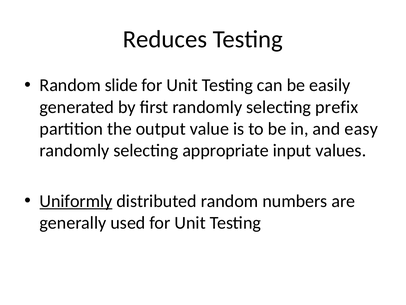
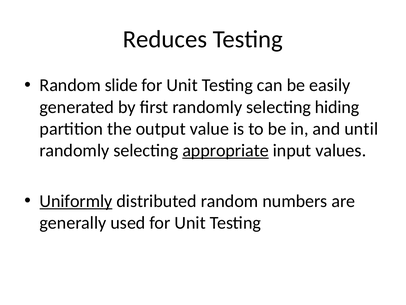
prefix: prefix -> hiding
easy: easy -> until
appropriate underline: none -> present
